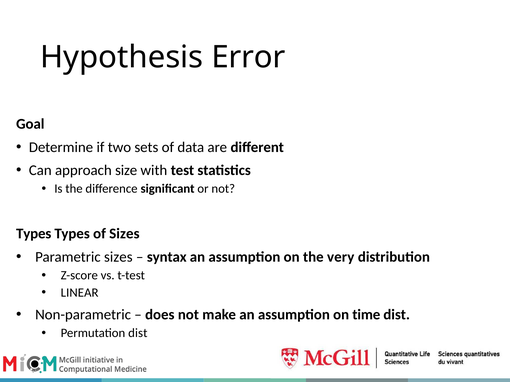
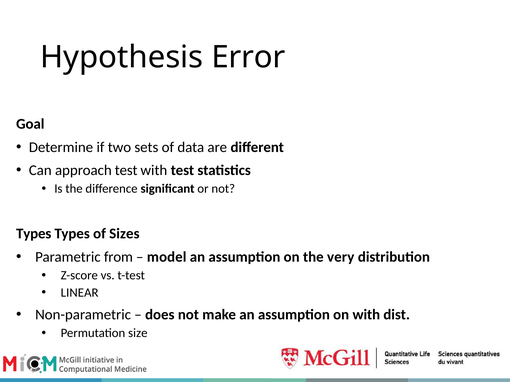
approach size: size -> test
Parametric sizes: sizes -> from
syntax: syntax -> model
on time: time -> with
Permutation dist: dist -> size
